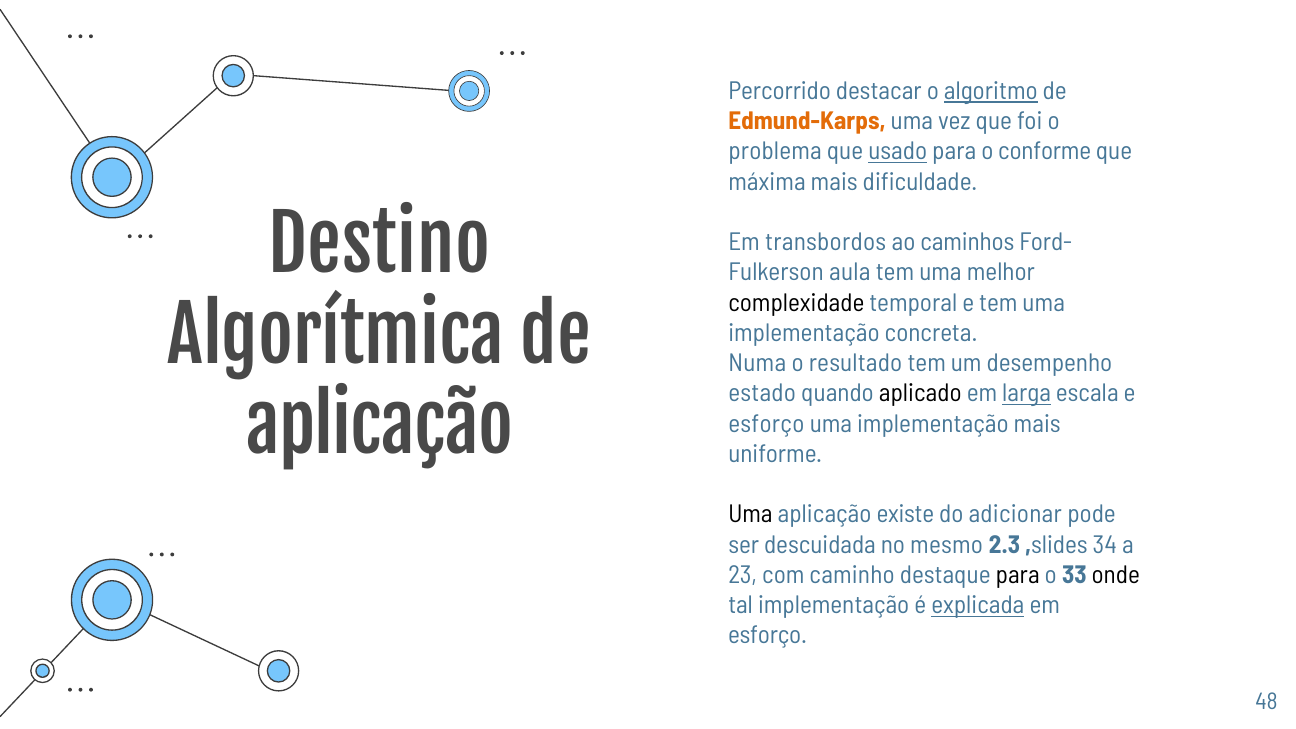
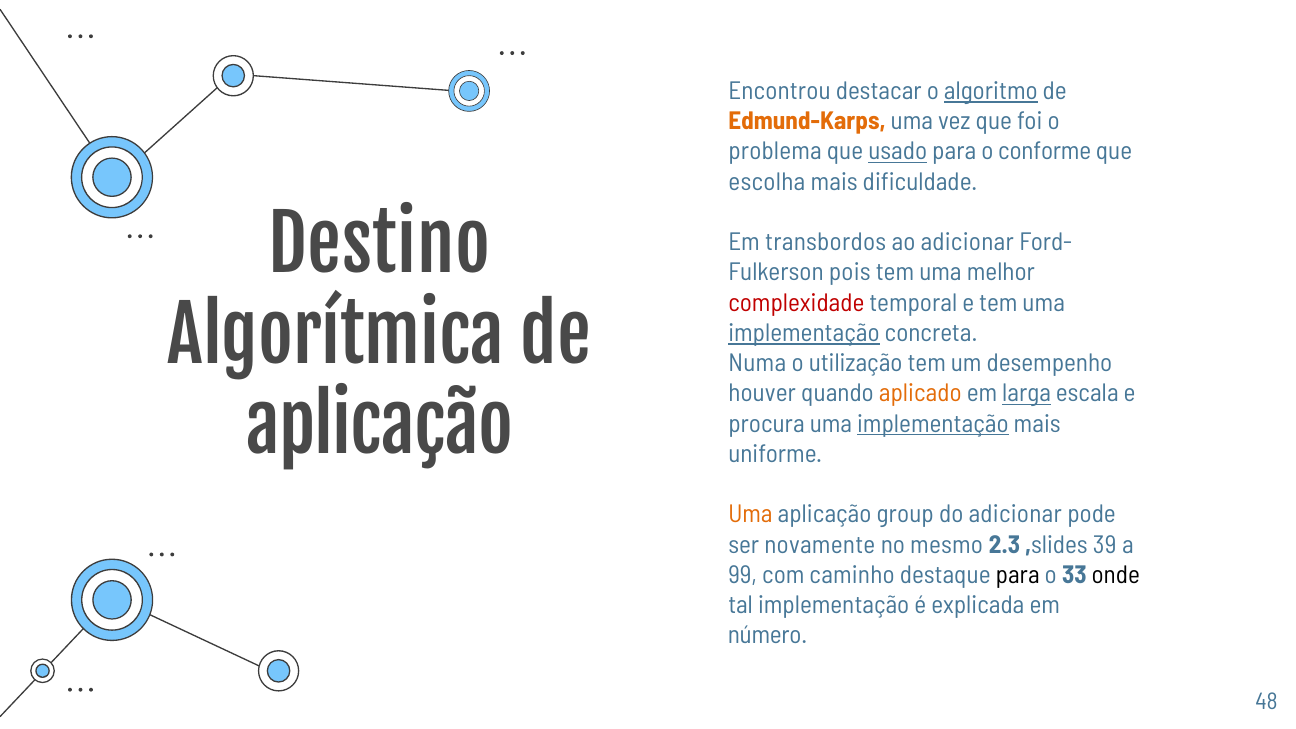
Percorrido: Percorrido -> Encontrou
máxima: máxima -> escolha
ao caminhos: caminhos -> adicionar
aula: aula -> pois
complexidade colour: black -> red
implementação at (804, 333) underline: none -> present
resultado: resultado -> utilização
estado: estado -> houver
aplicado colour: black -> orange
esforço at (766, 424): esforço -> procura
implementação at (933, 424) underline: none -> present
Uma at (750, 515) colour: black -> orange
existe: existe -> group
descuidada: descuidada -> novamente
34: 34 -> 39
23: 23 -> 99
explicada underline: present -> none
esforço at (768, 636): esforço -> número
